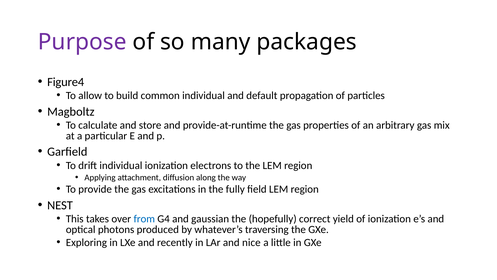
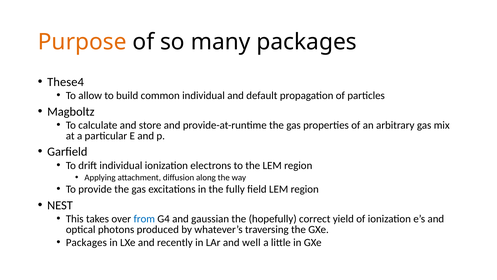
Purpose colour: purple -> orange
Figure4: Figure4 -> These4
Exploring at (86, 242): Exploring -> Packages
nice: nice -> well
